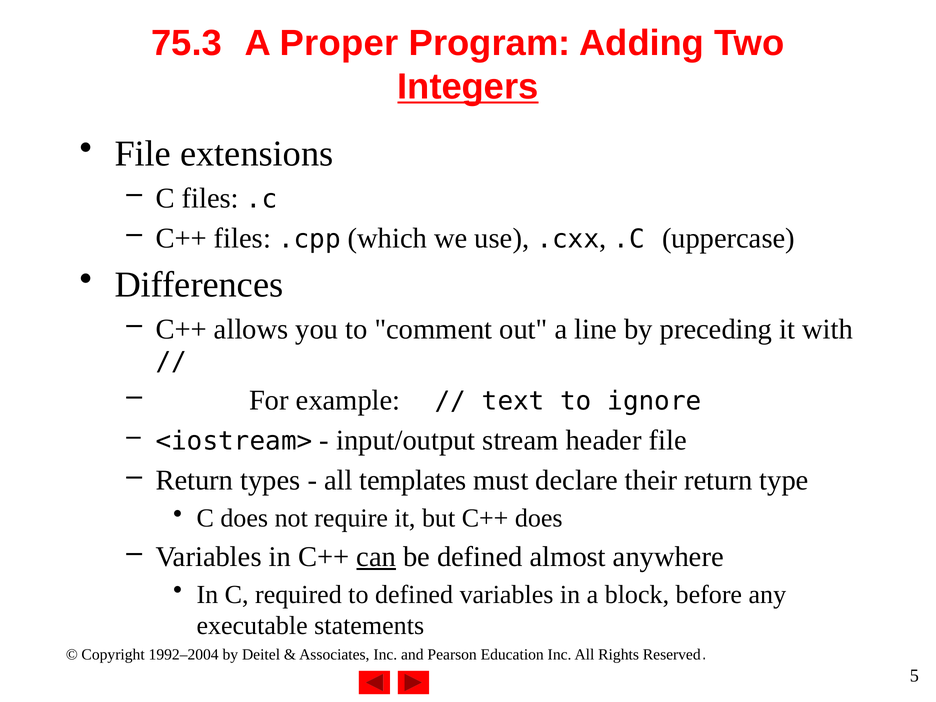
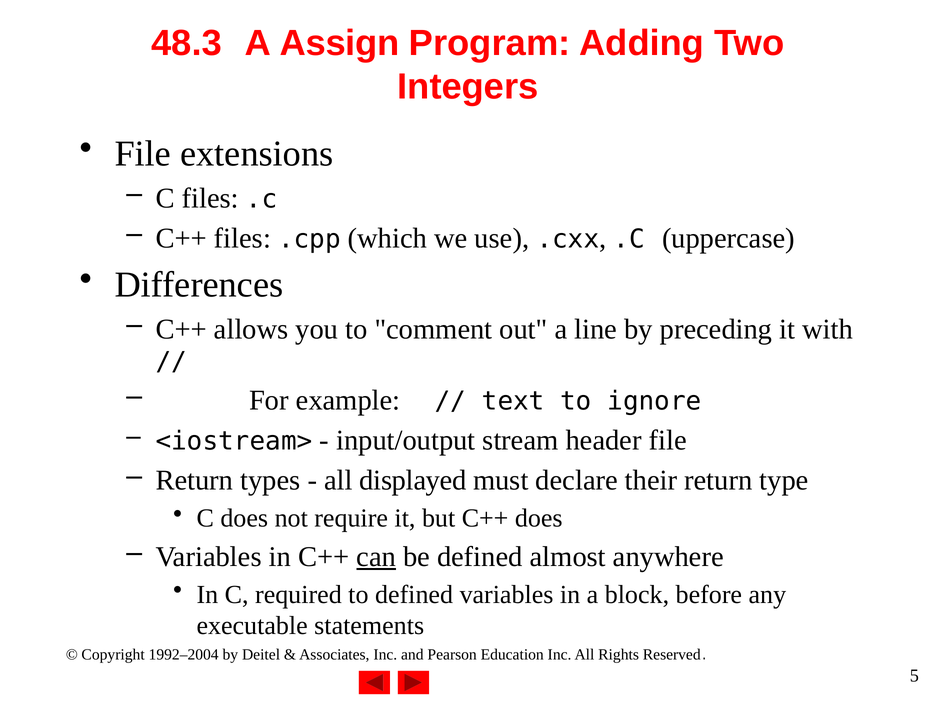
75.3: 75.3 -> 48.3
Proper: Proper -> Assign
Integers underline: present -> none
templates: templates -> displayed
